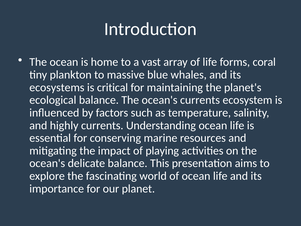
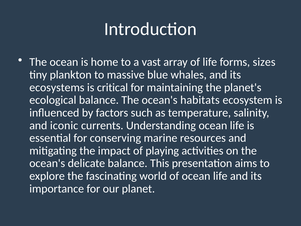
coral: coral -> sizes
ocean's currents: currents -> habitats
highly: highly -> iconic
